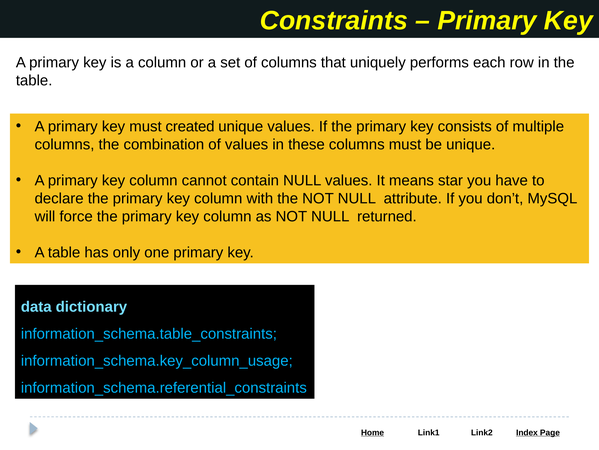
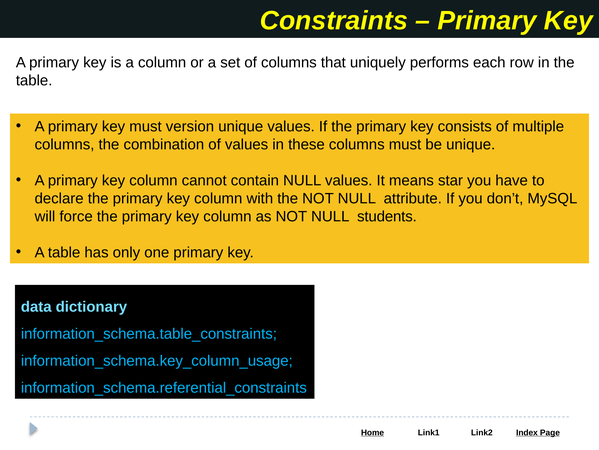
created: created -> version
returned: returned -> students
